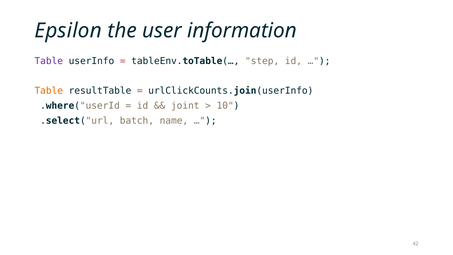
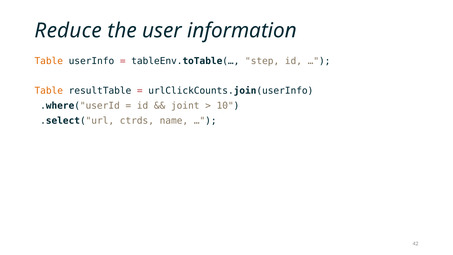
Epsilon: Epsilon -> Reduce
Table at (49, 61) colour: purple -> orange
batch: batch -> ctrds
